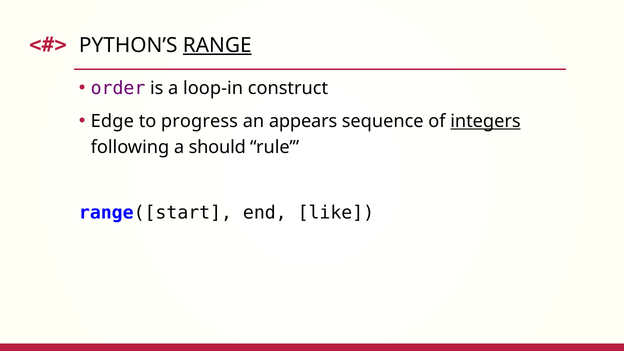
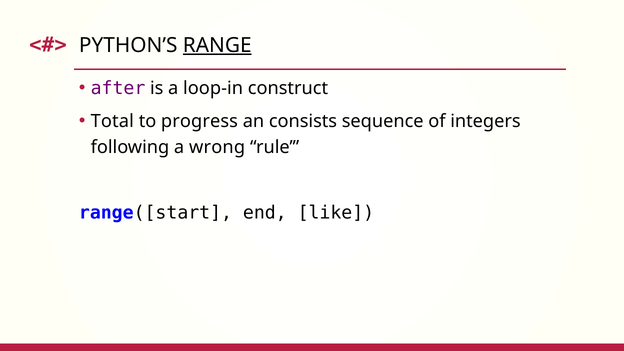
order: order -> after
Edge: Edge -> Total
appears: appears -> consists
integers underline: present -> none
should: should -> wrong
